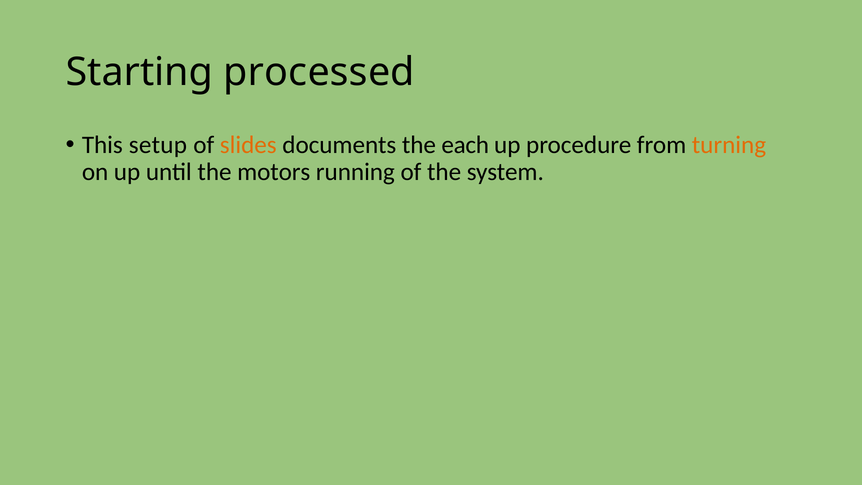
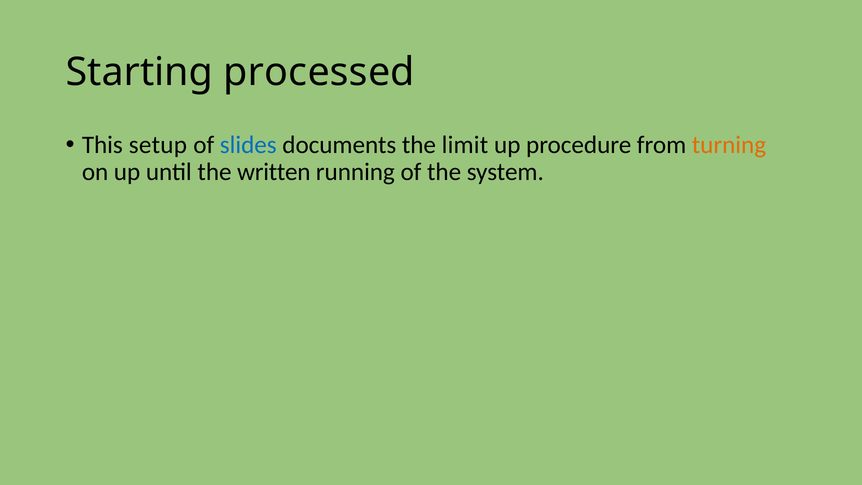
slides colour: orange -> blue
each: each -> limit
motors: motors -> written
